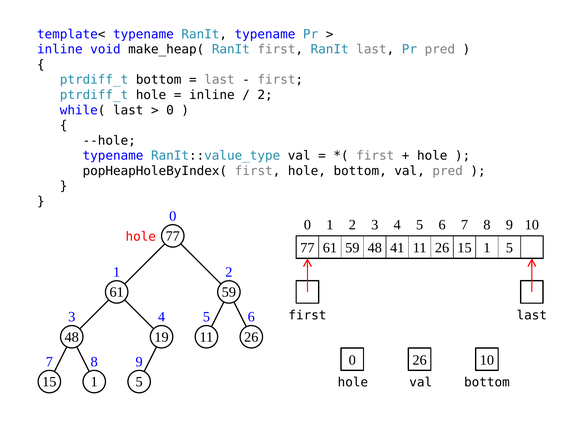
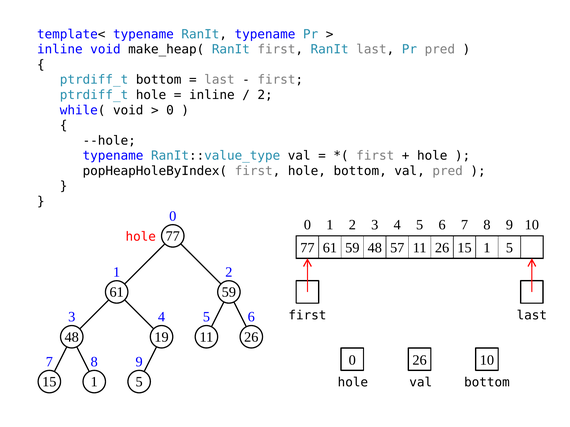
while( last: last -> void
41: 41 -> 57
